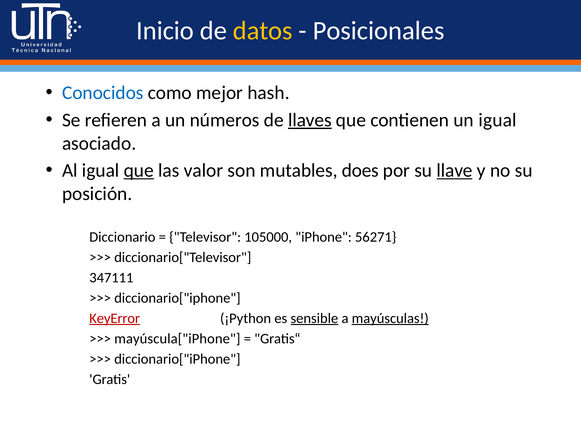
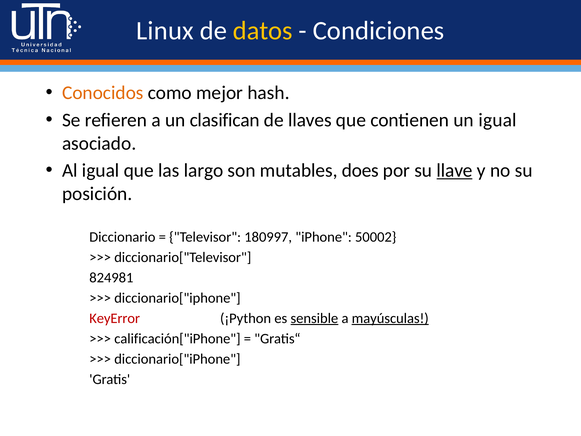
Inicio: Inicio -> Linux
Posicionales: Posicionales -> Condiciones
Conocidos colour: blue -> orange
números: números -> clasifican
llaves underline: present -> none
que at (139, 170) underline: present -> none
valor: valor -> largo
105000: 105000 -> 180997
56271: 56271 -> 50002
347111: 347111 -> 824981
KeyError underline: present -> none
mayúscula["iPhone: mayúscula["iPhone -> calificación["iPhone
